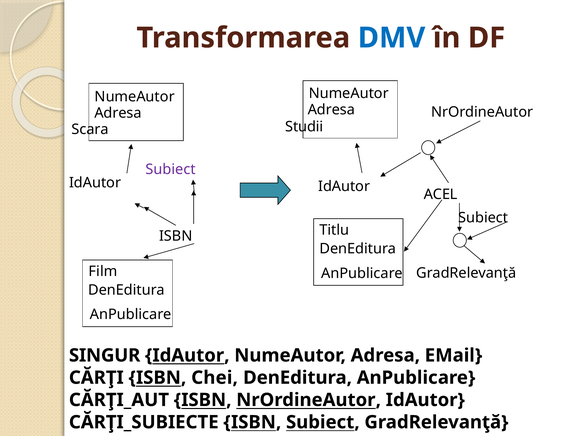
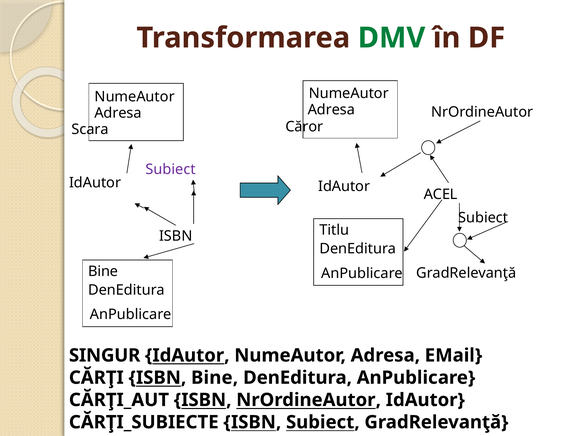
DMV colour: blue -> green
Studii: Studii -> Căror
Film at (103, 271): Film -> Bine
ISBN Chei: Chei -> Bine
